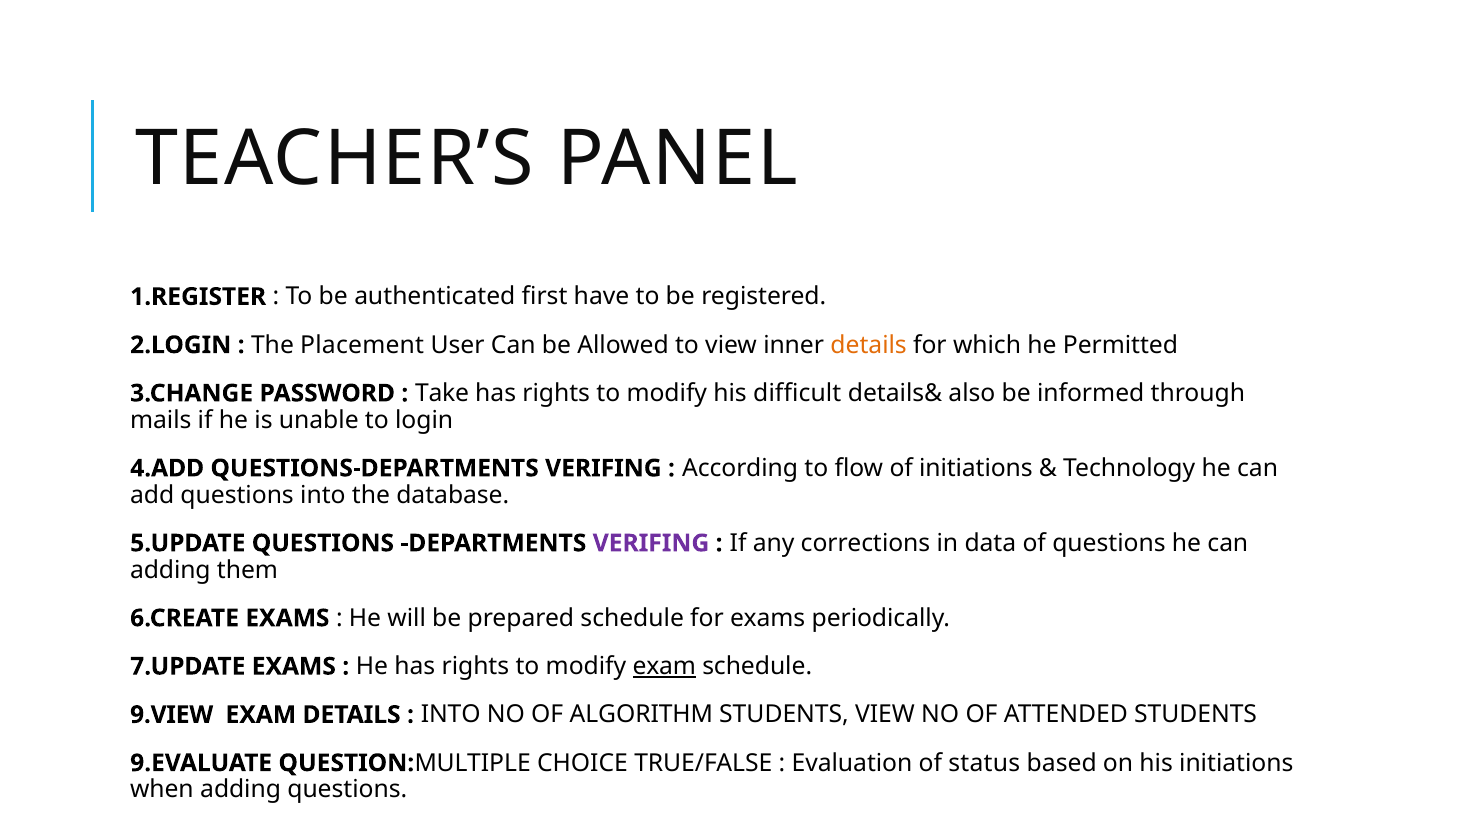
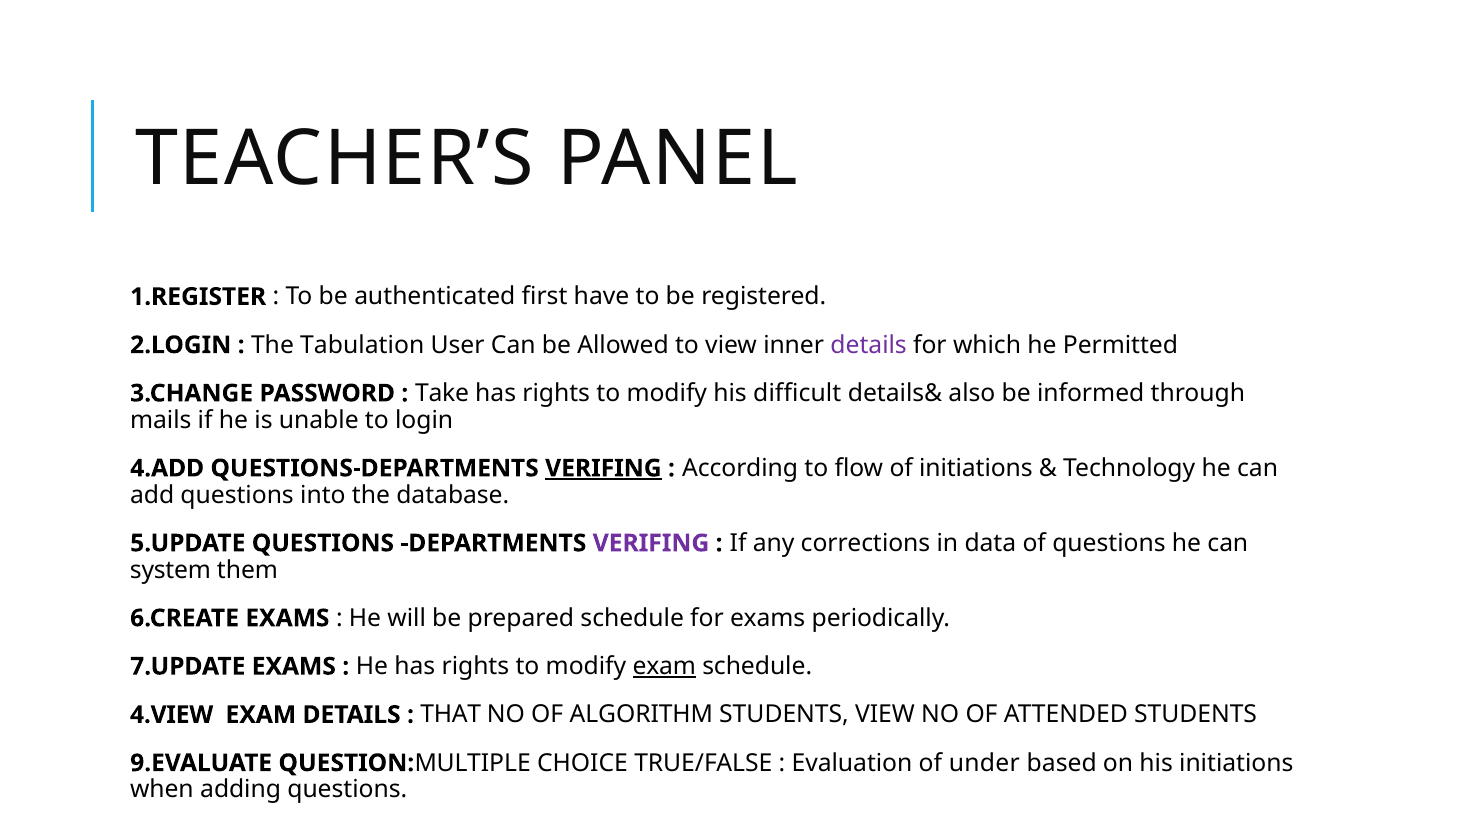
Placement: Placement -> Tabulation
details at (869, 345) colour: orange -> purple
VERIFING at (603, 468) underline: none -> present
adding at (170, 570): adding -> system
9.VIEW: 9.VIEW -> 4.VIEW
INTO at (451, 715): INTO -> THAT
status: status -> under
